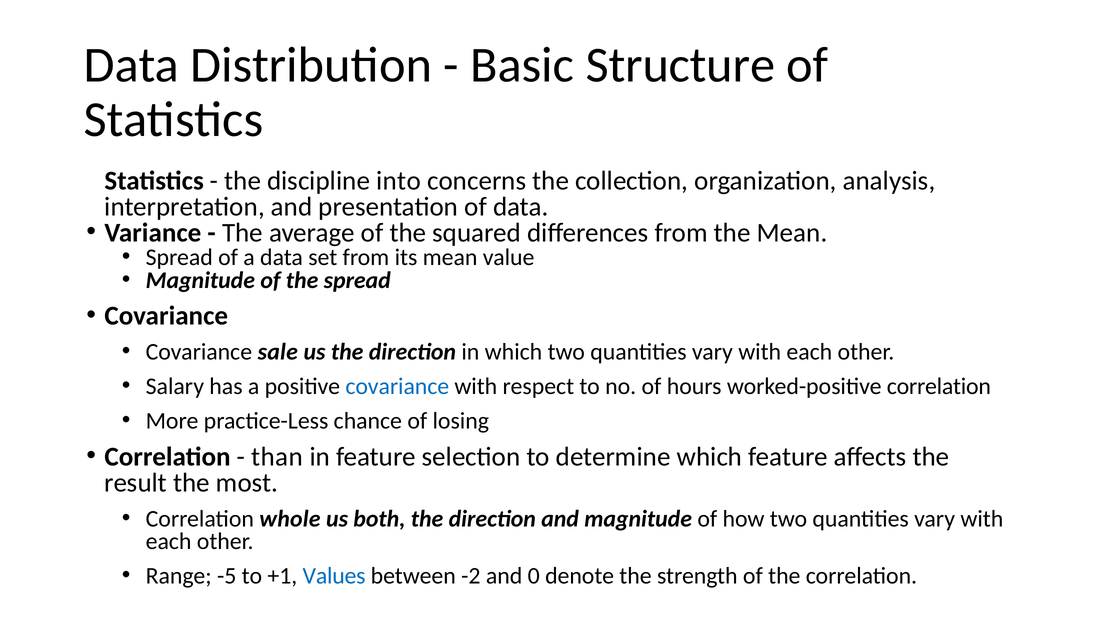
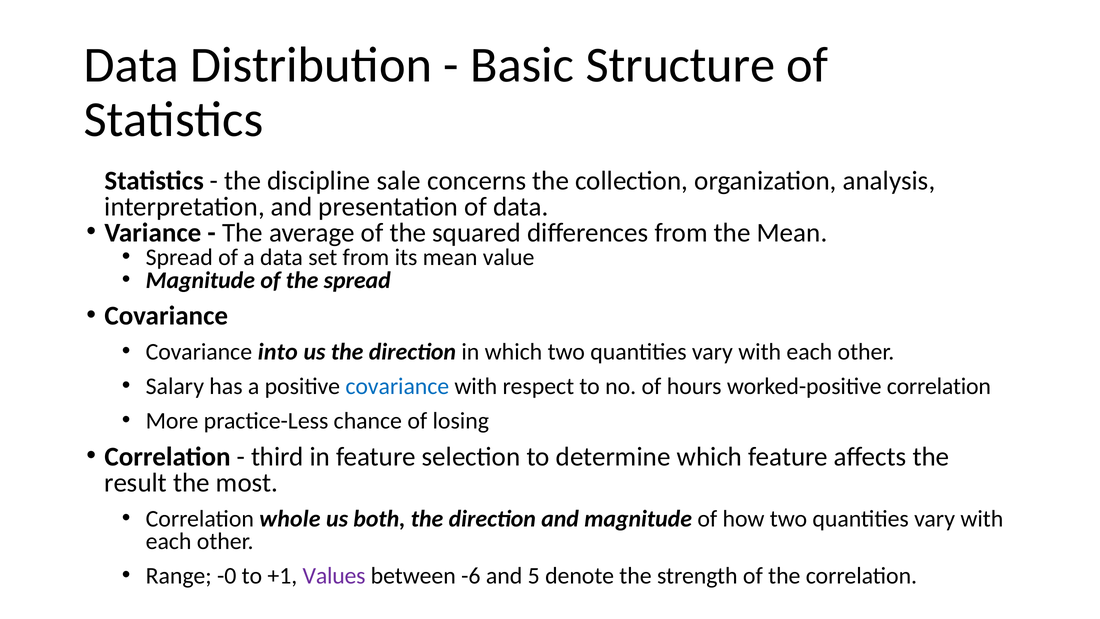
into: into -> sale
sale: sale -> into
than: than -> third
-5: -5 -> -0
Values colour: blue -> purple
-2: -2 -> -6
0: 0 -> 5
